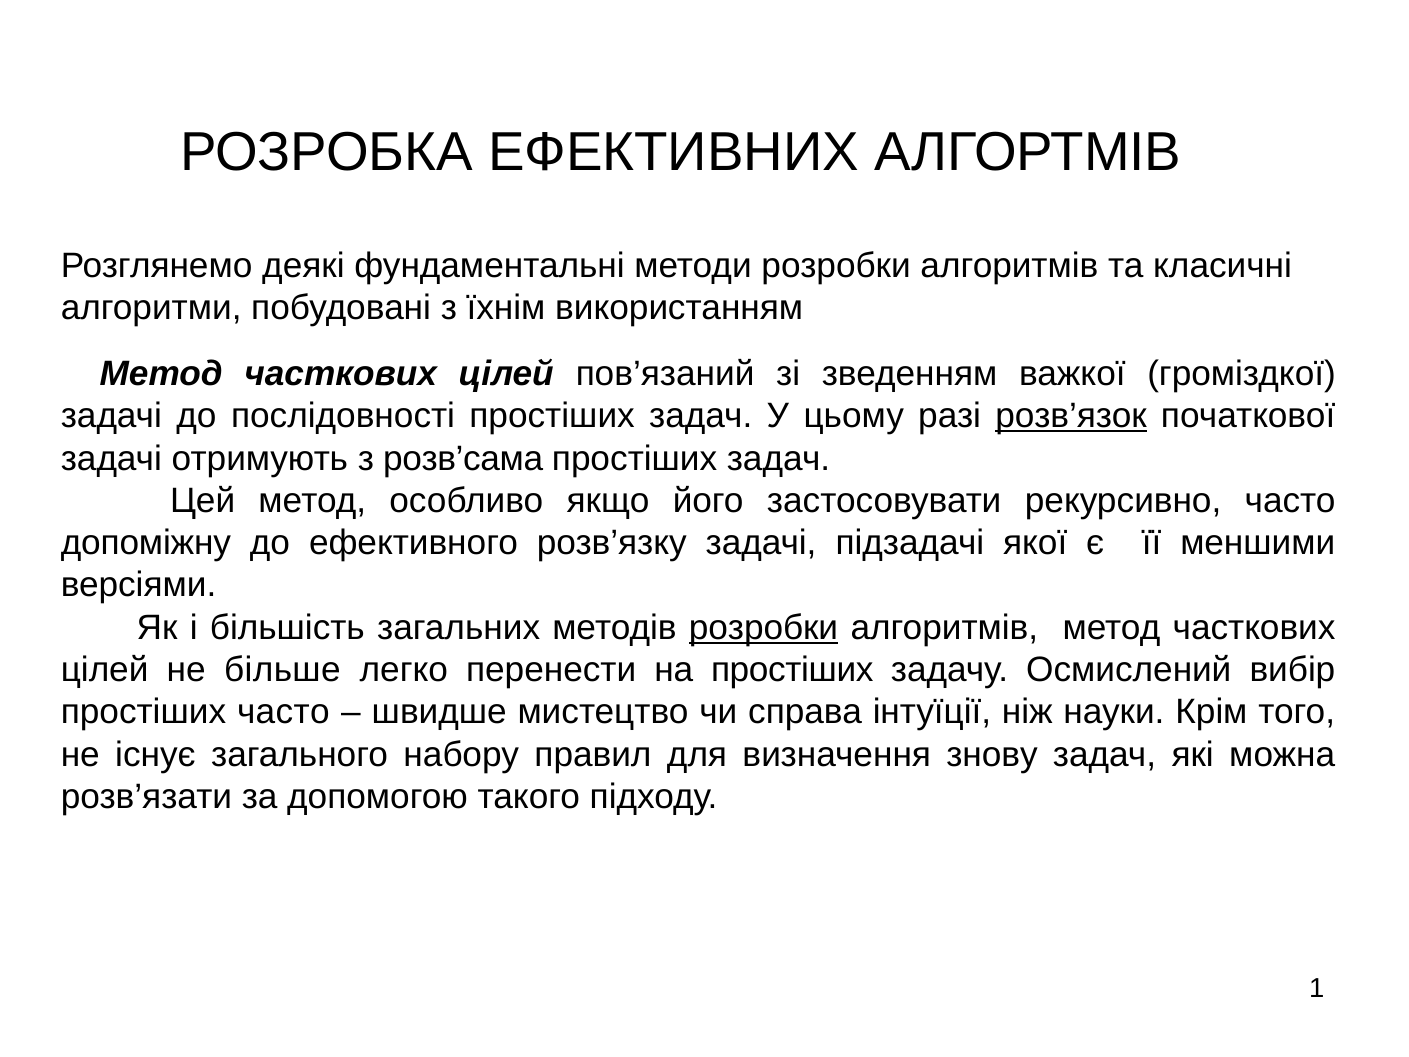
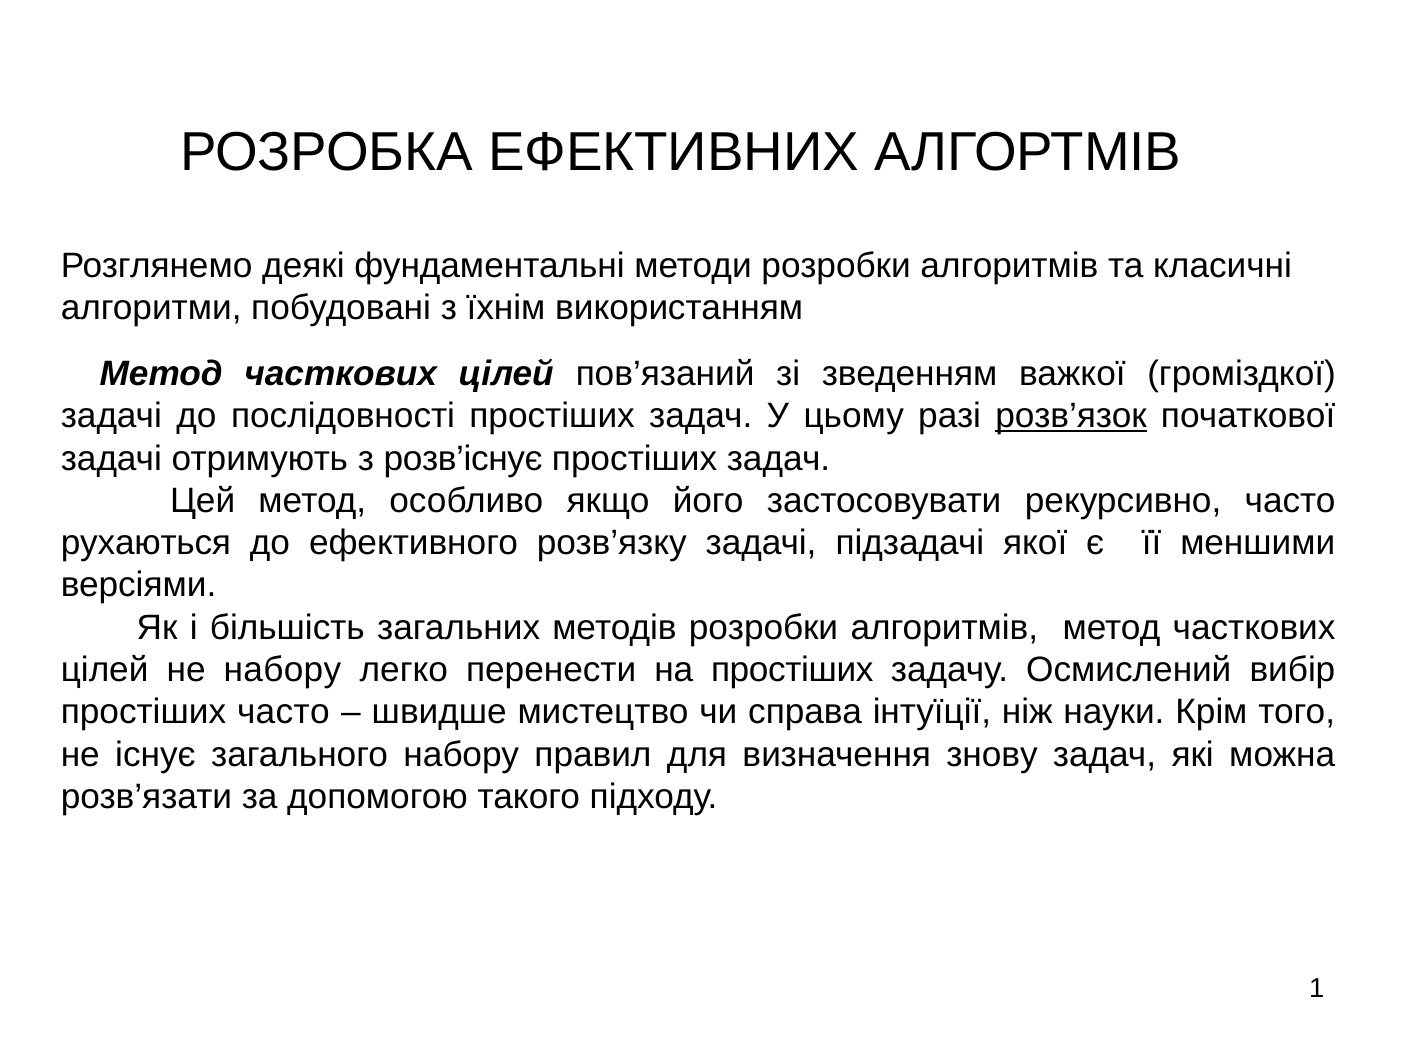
розв’сама: розв’сама -> розв’існує
допоміжну: допоміжну -> рухаються
розробки at (764, 627) underline: present -> none
не більше: більше -> набору
